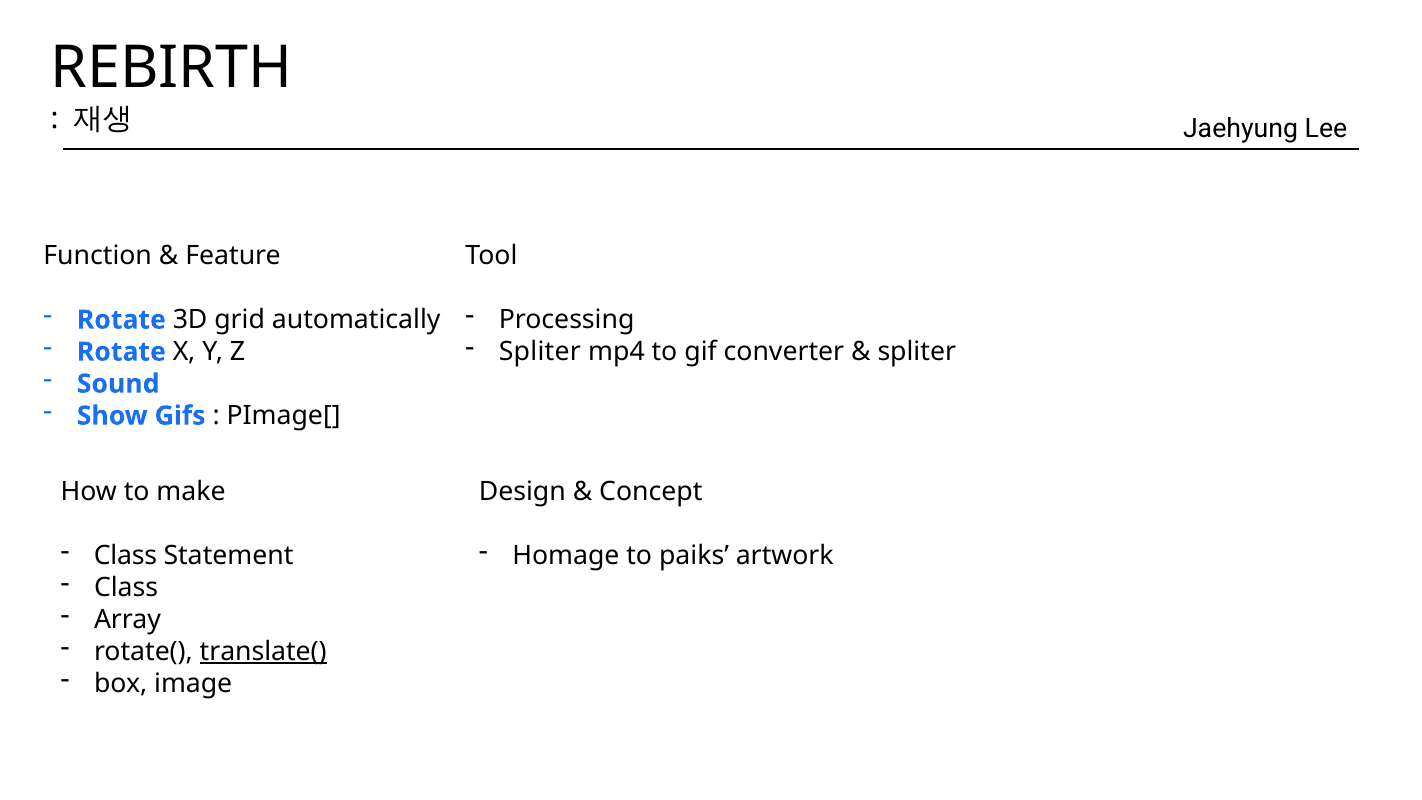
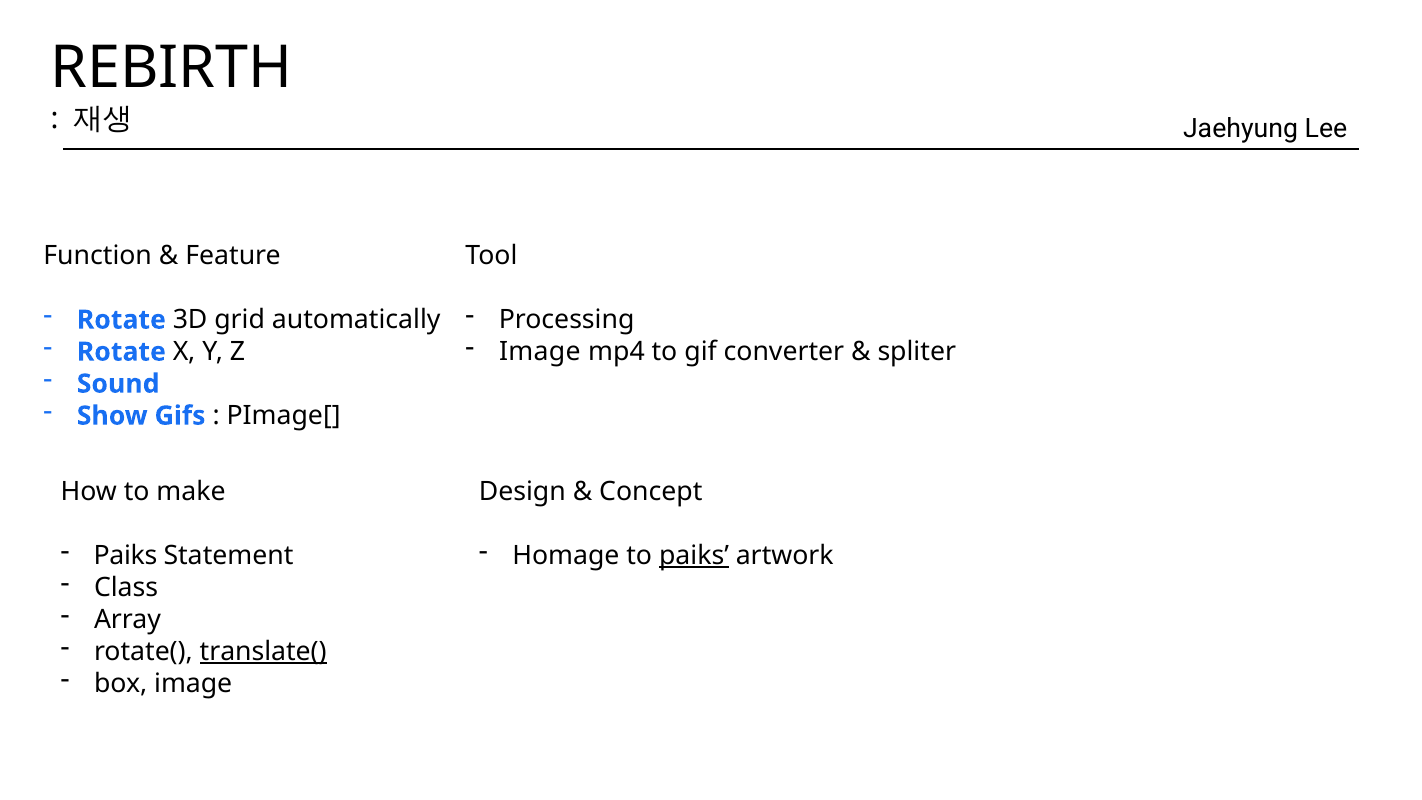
Spliter at (540, 352): Spliter -> Image
Class at (125, 556): Class -> Paiks
paiks at (694, 556) underline: none -> present
